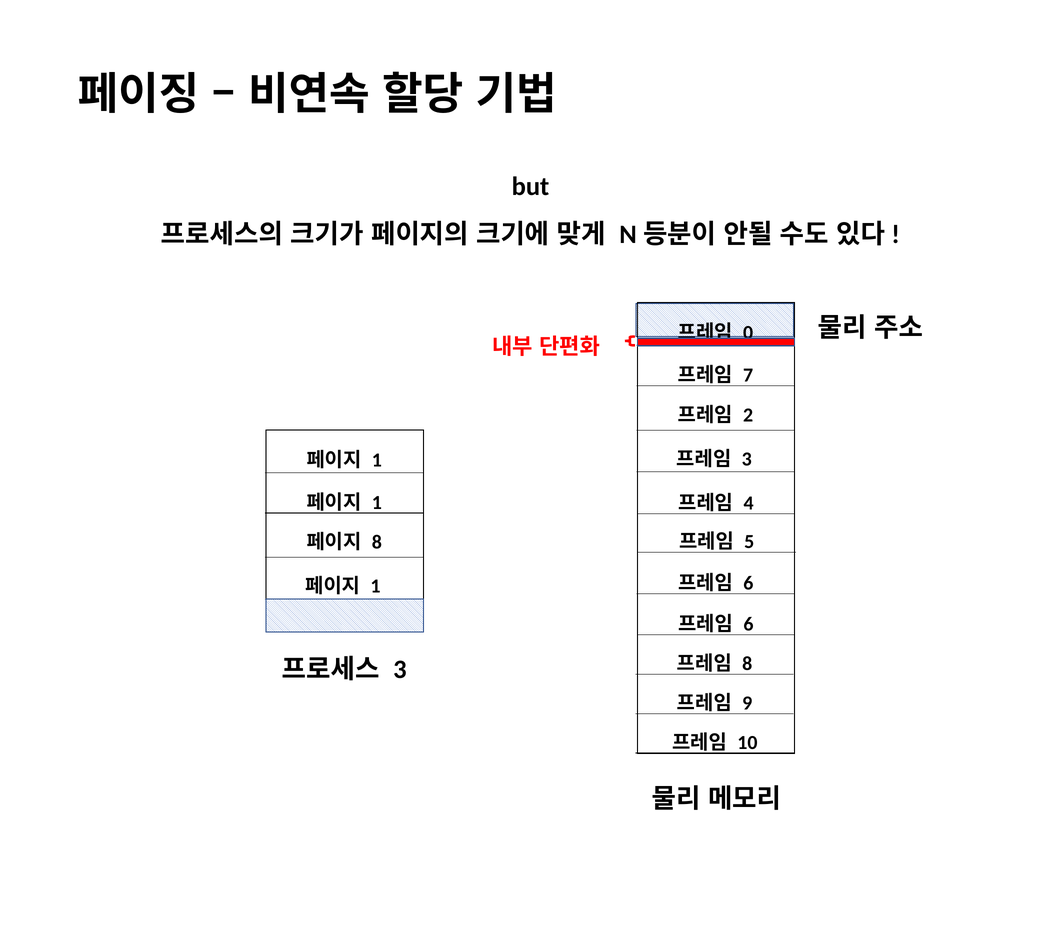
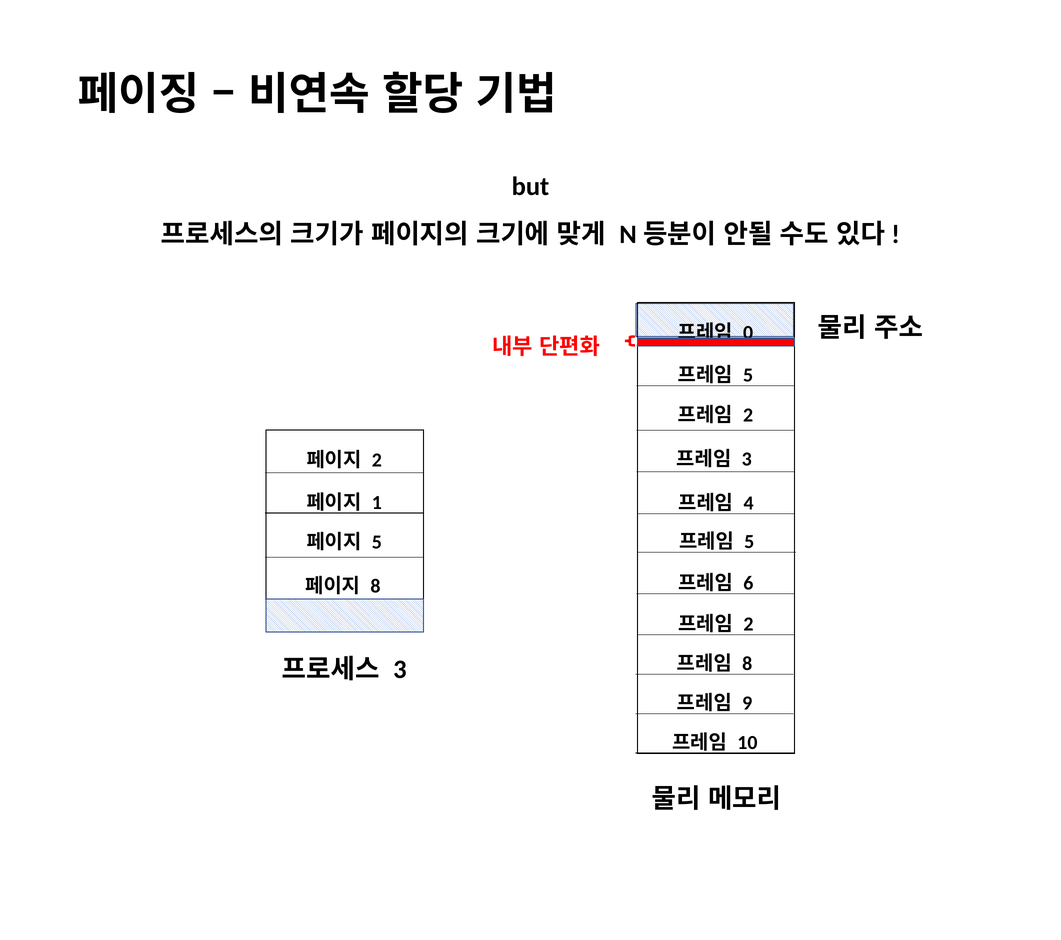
7 at (748, 375): 7 -> 5
1 at (377, 460): 1 -> 2
8 at (377, 542): 8 -> 5
1 at (375, 586): 1 -> 8
6 at (748, 624): 6 -> 2
